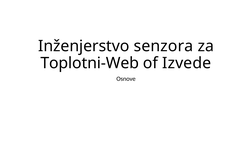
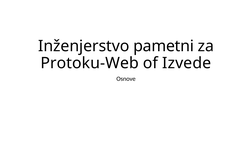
senzora: senzora -> pametni
Toplotni-Web: Toplotni-Web -> Protoku-Web
